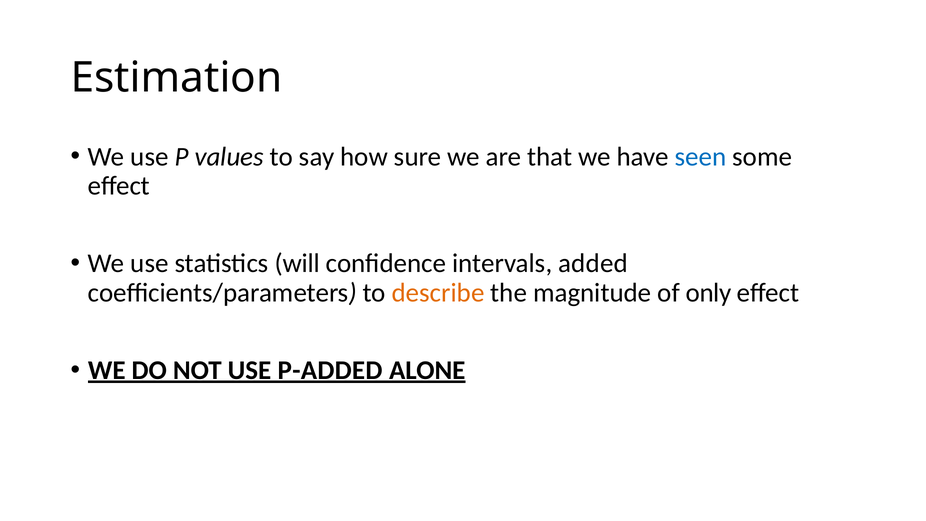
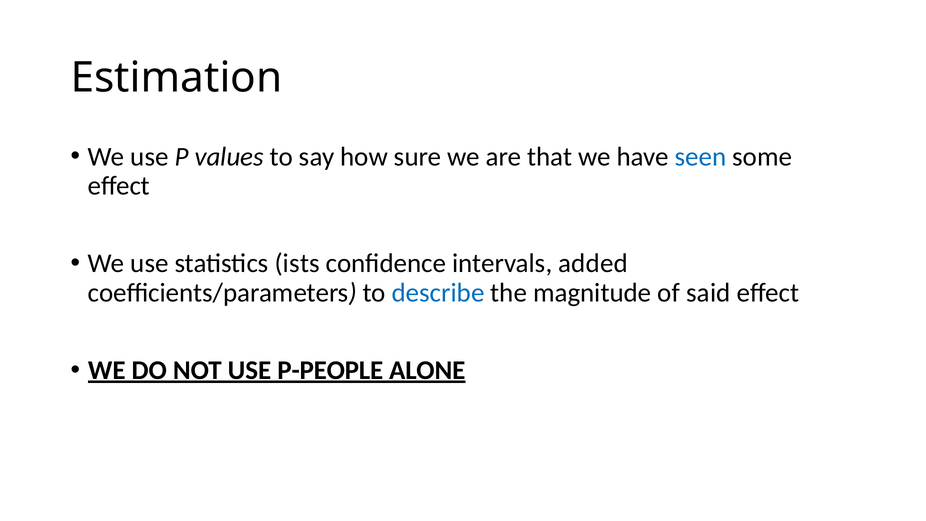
will: will -> ists
describe colour: orange -> blue
only: only -> said
P-ADDED: P-ADDED -> P-PEOPLE
